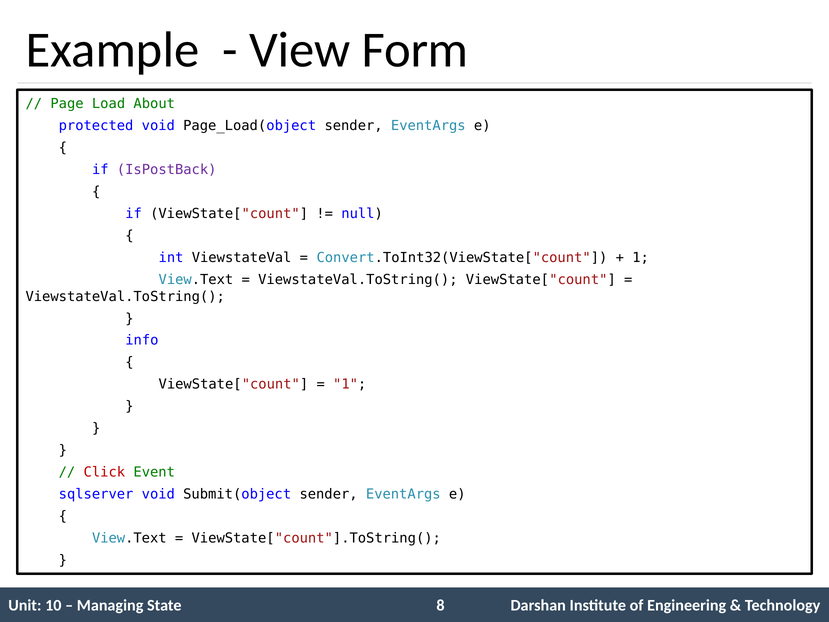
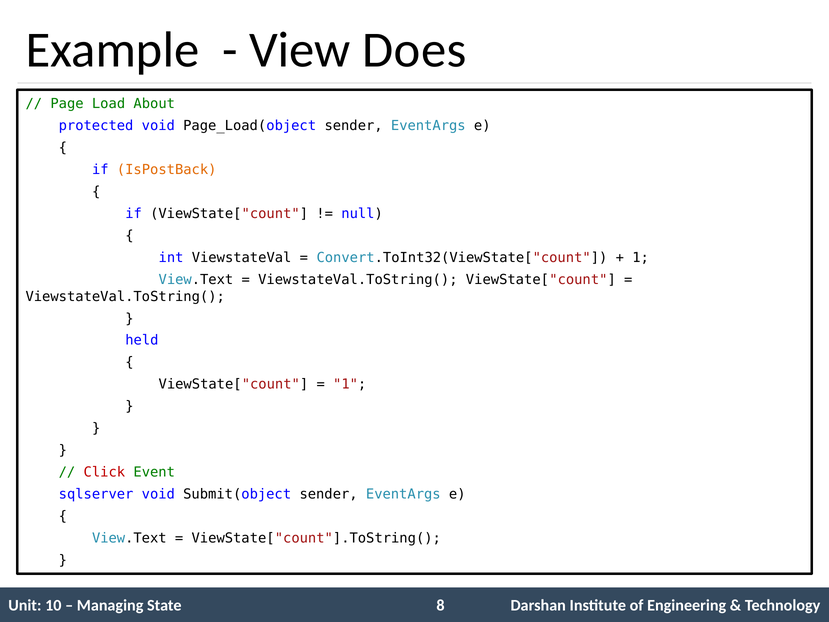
Form: Form -> Does
IsPostBack colour: purple -> orange
info: info -> held
